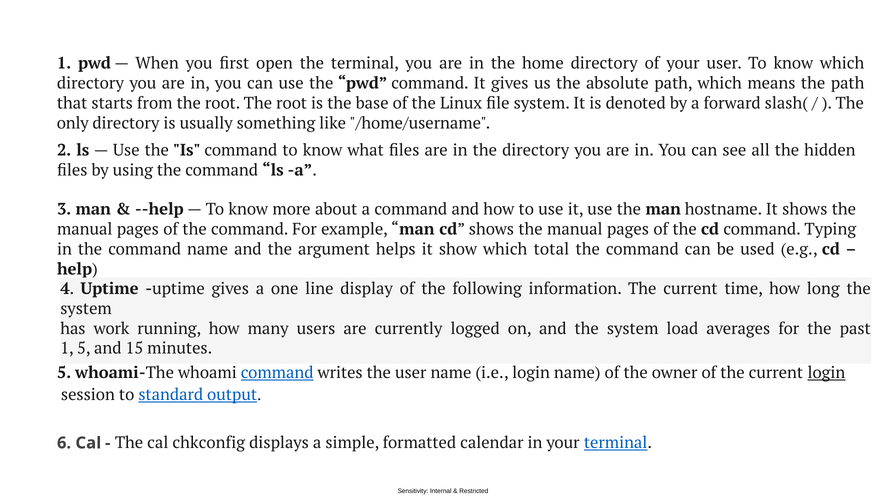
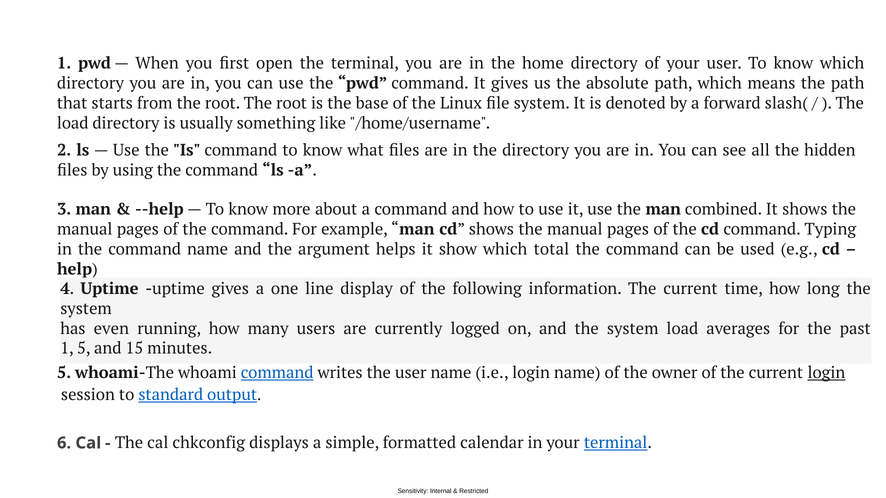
only at (73, 123): only -> load
hostname: hostname -> combined
work: work -> even
